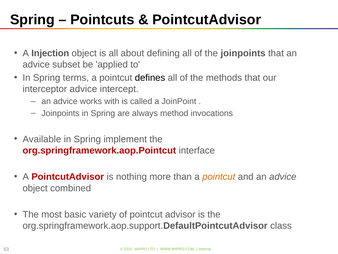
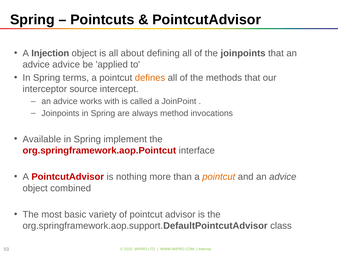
advice subset: subset -> advice
defines colour: black -> orange
interceptor advice: advice -> source
